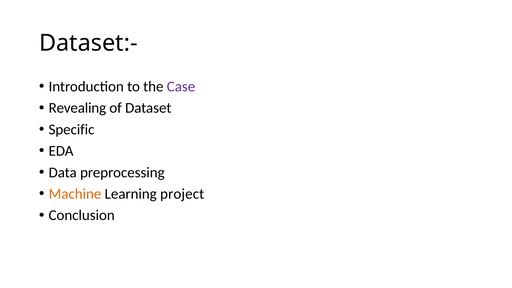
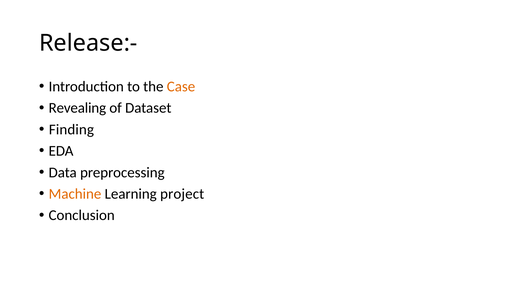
Dataset:-: Dataset:- -> Release:-
Case colour: purple -> orange
Specific: Specific -> Finding
